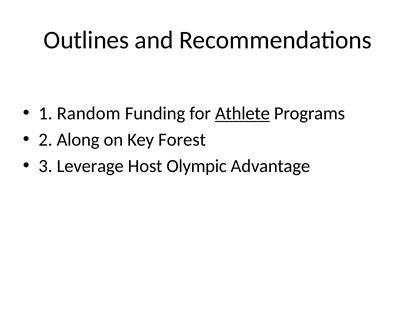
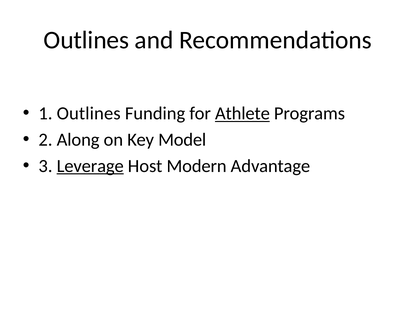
1 Random: Random -> Outlines
Forest: Forest -> Model
Leverage underline: none -> present
Olympic: Olympic -> Modern
